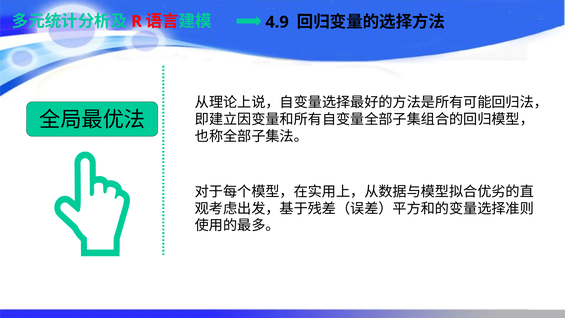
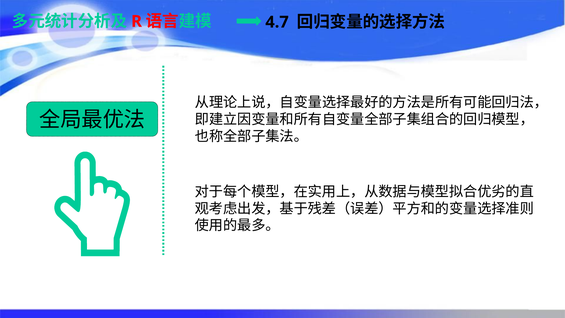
4.9: 4.9 -> 4.7
